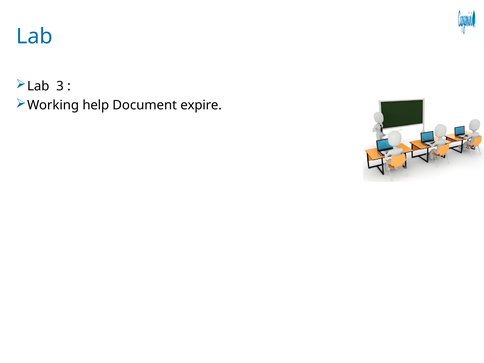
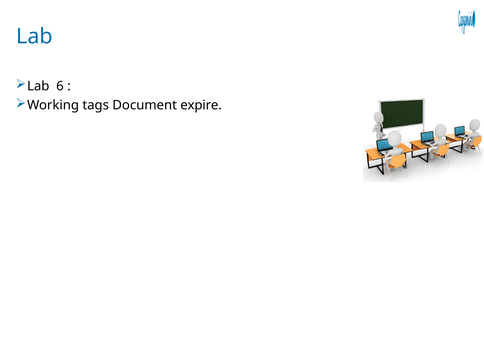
3: 3 -> 6
help: help -> tags
